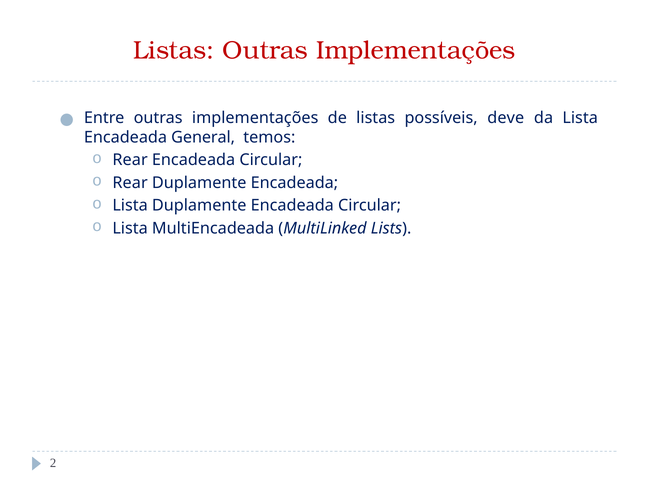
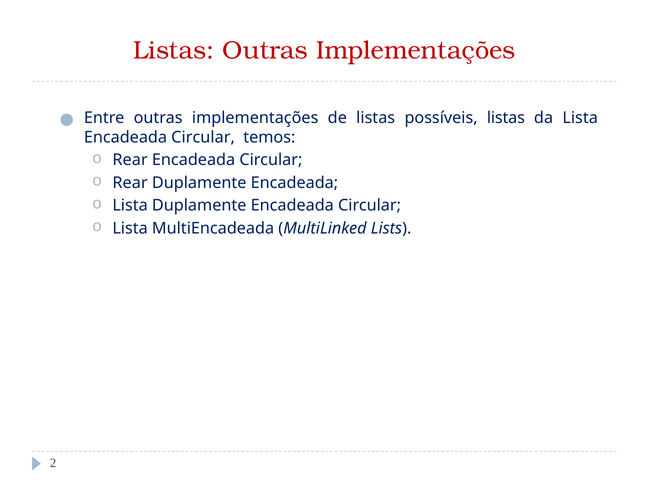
possíveis deve: deve -> listas
General at (203, 137): General -> Circular
